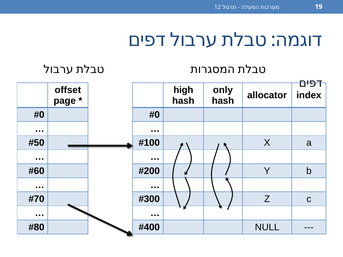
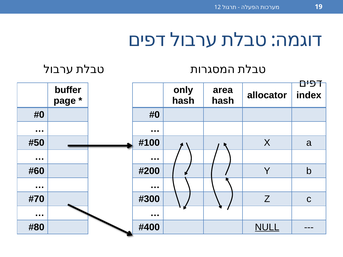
offset: offset -> buffer
high: high -> only
only: only -> area
NULL underline: none -> present
